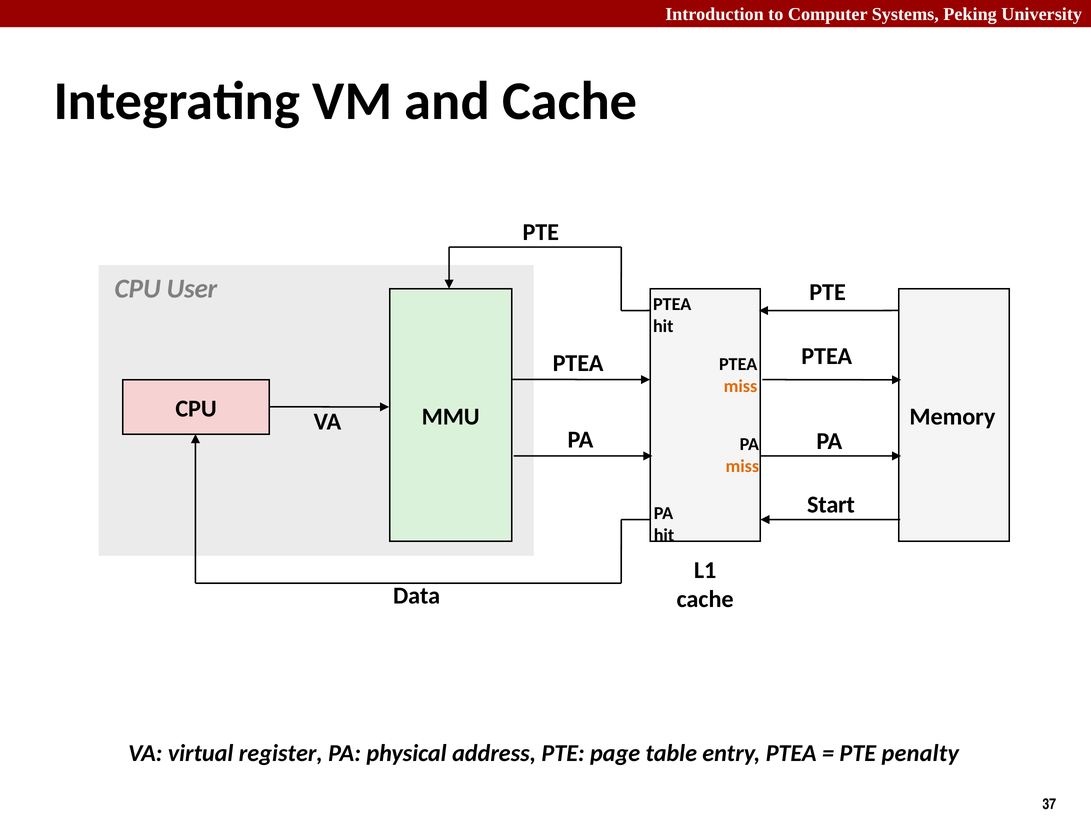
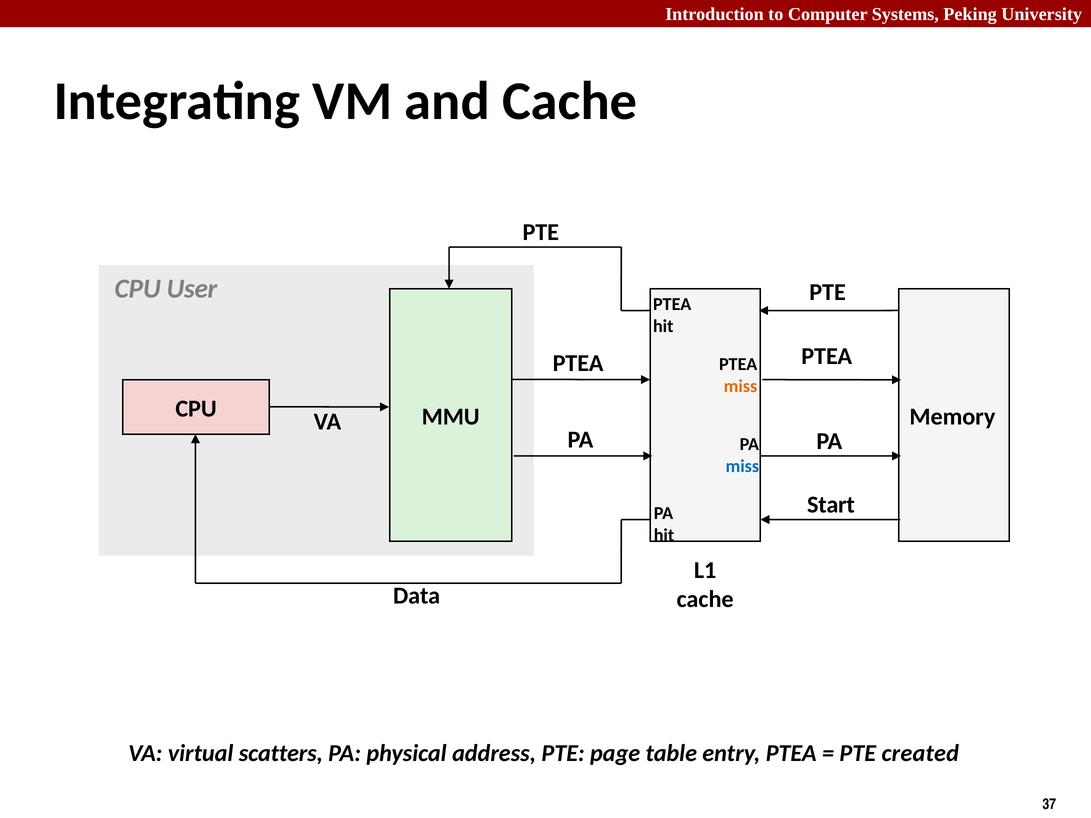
miss at (742, 466) colour: orange -> blue
register: register -> scatters
penalty: penalty -> created
